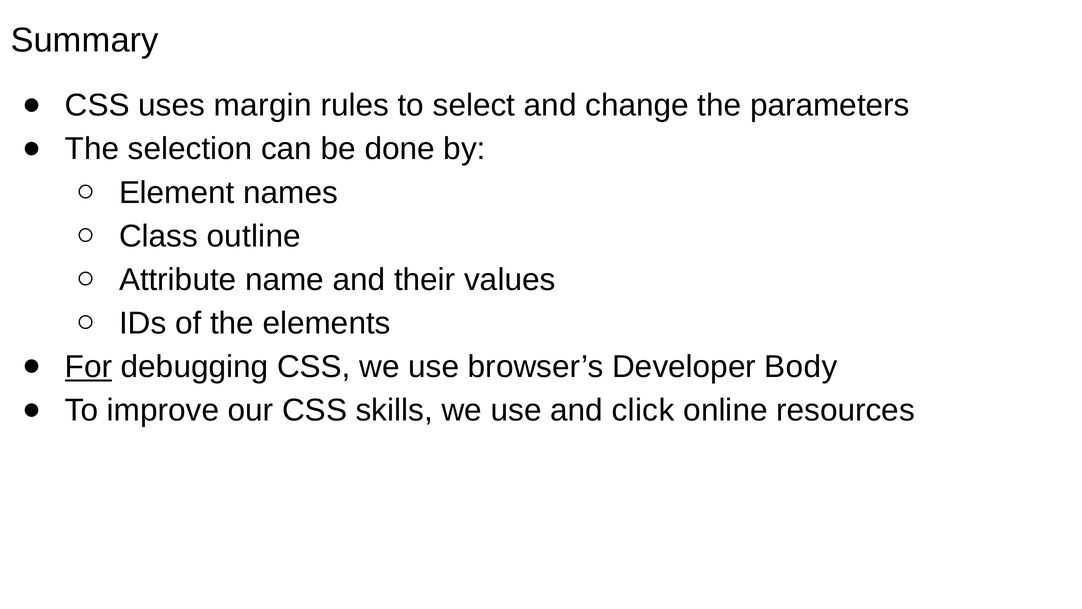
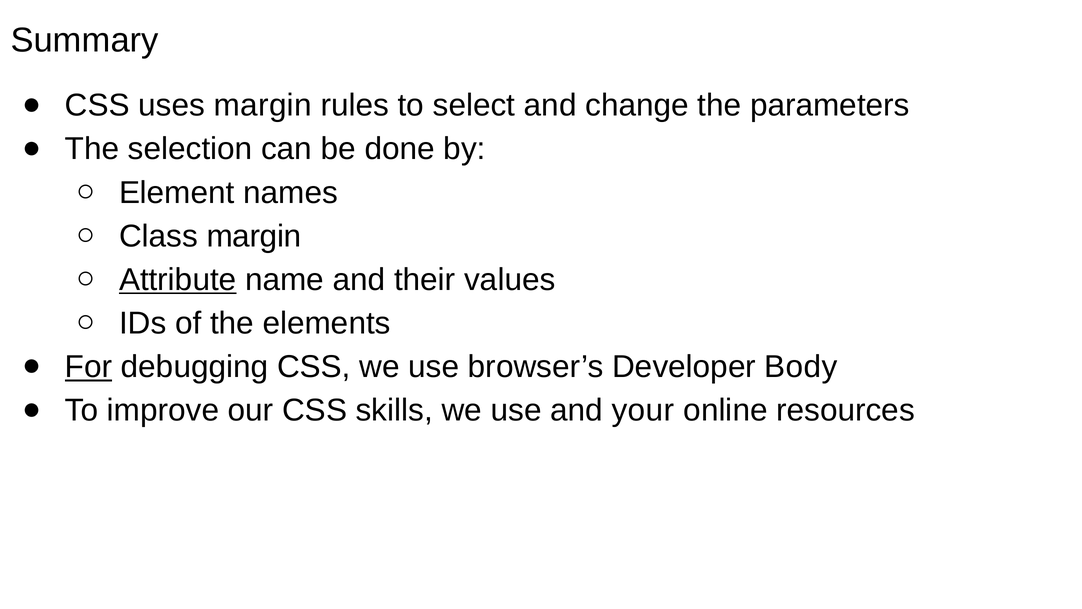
Class outline: outline -> margin
Attribute underline: none -> present
click: click -> your
